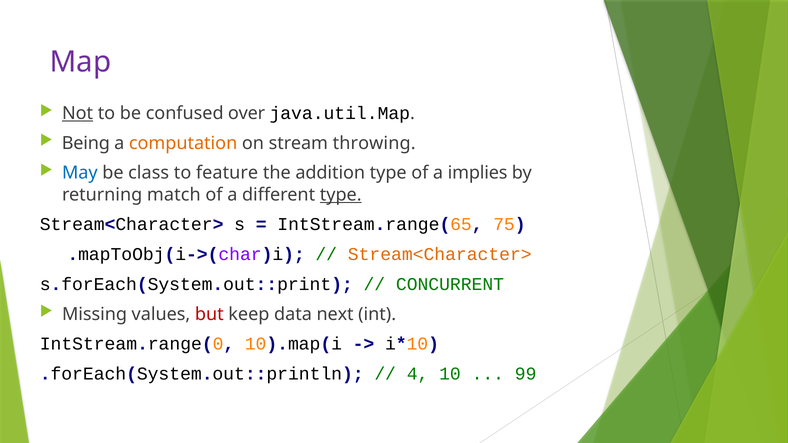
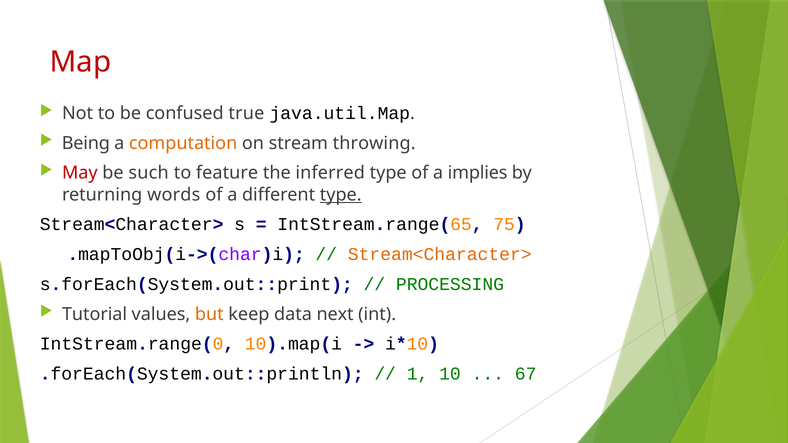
Map colour: purple -> red
Not underline: present -> none
over: over -> true
May colour: blue -> red
class: class -> such
addition: addition -> inferred
match: match -> words
CONCURRENT: CONCURRENT -> PROCESSING
Missing: Missing -> Tutorial
but colour: red -> orange
4: 4 -> 1
99: 99 -> 67
